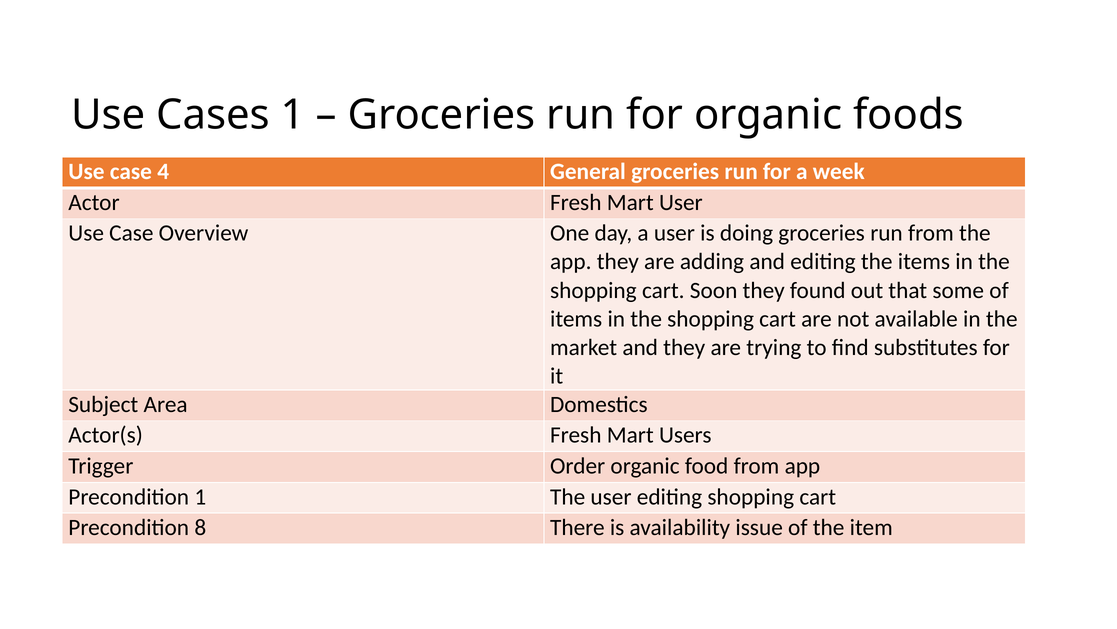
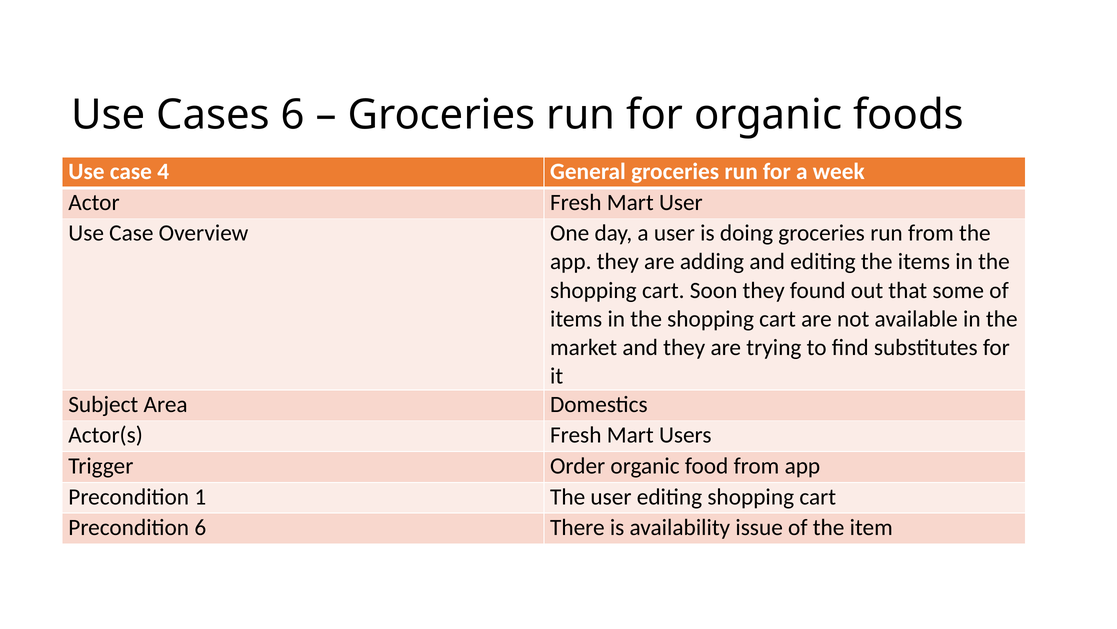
Cases 1: 1 -> 6
Precondition 8: 8 -> 6
